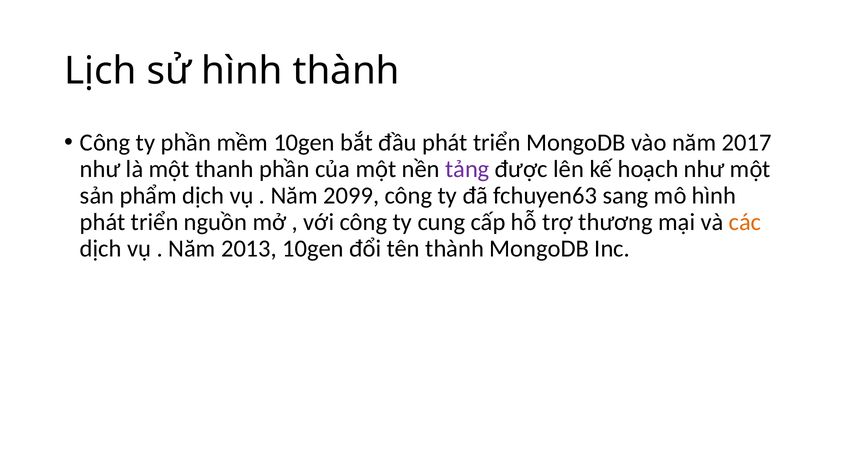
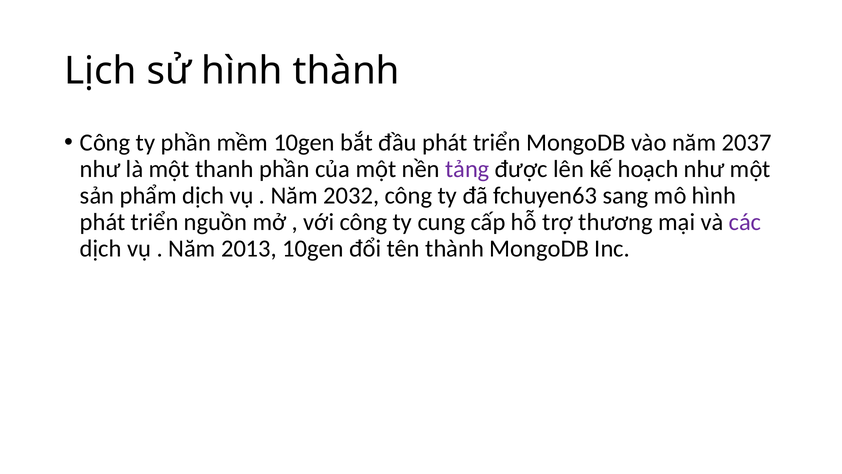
2017: 2017 -> 2037
2099: 2099 -> 2032
các colour: orange -> purple
